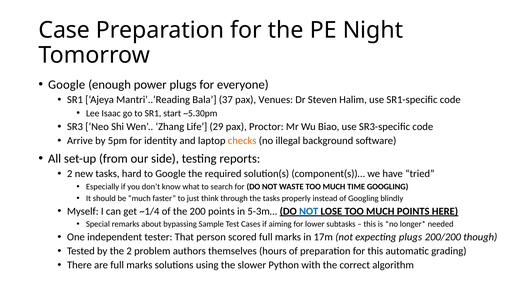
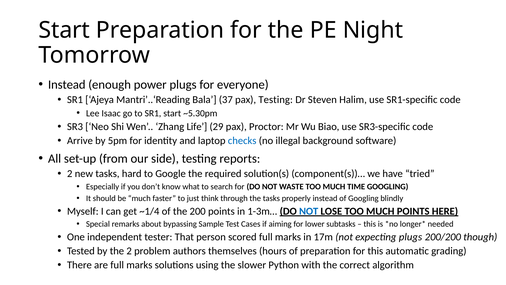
Case at (64, 30): Case -> Start
Google at (67, 84): Google -> Instead
pax Venues: Venues -> Testing
checks colour: orange -> blue
5-3m…: 5-3m… -> 1-3m…
